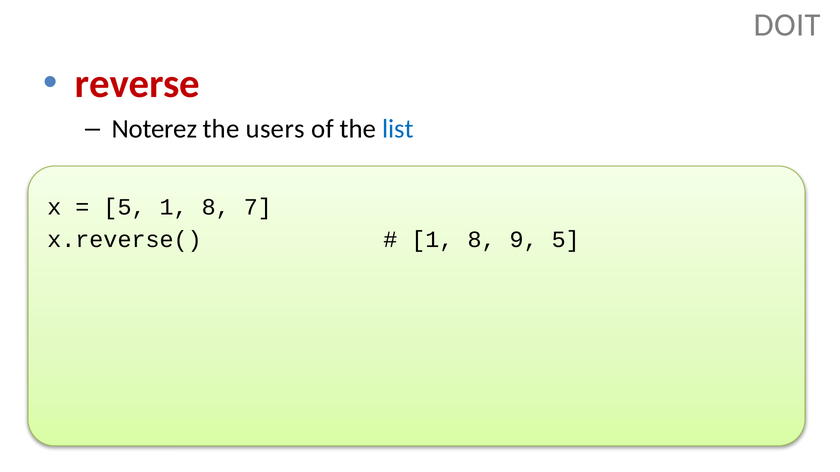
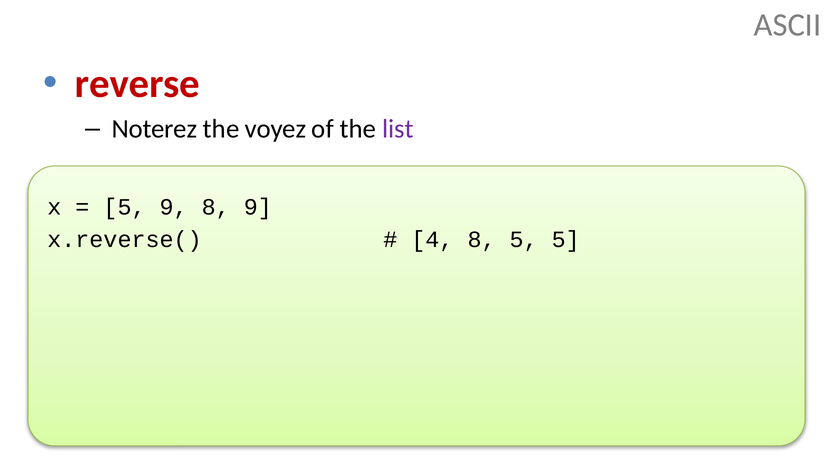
DOIT: DOIT -> ASCII
users: users -> voyez
list colour: blue -> purple
5 1: 1 -> 9
8 7: 7 -> 9
1 at (432, 240): 1 -> 4
8 9: 9 -> 5
